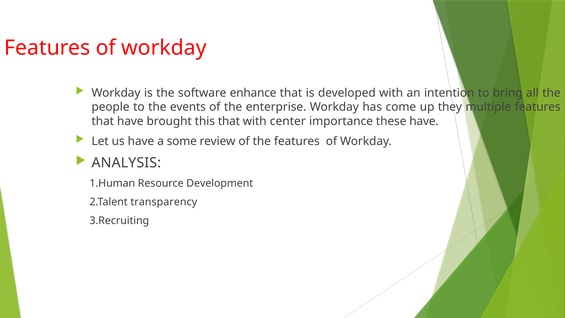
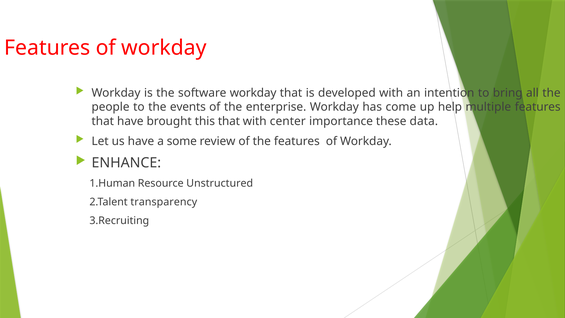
software enhance: enhance -> workday
they: they -> help
these have: have -> data
ANALYSIS: ANALYSIS -> ENHANCE
Development: Development -> Unstructured
